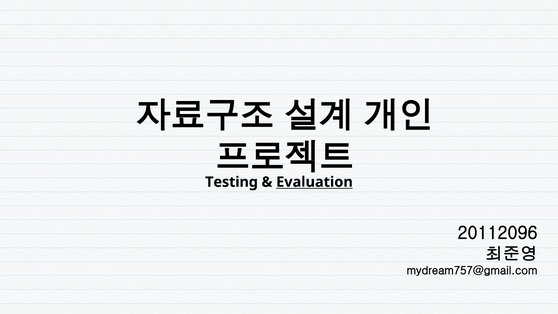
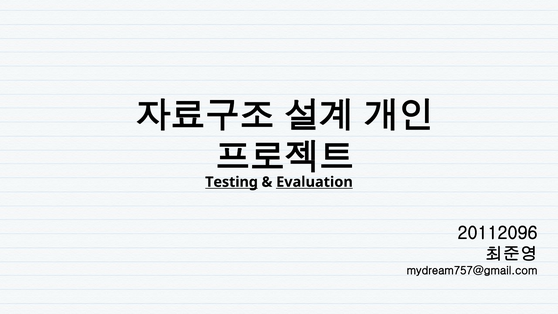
Testing underline: none -> present
